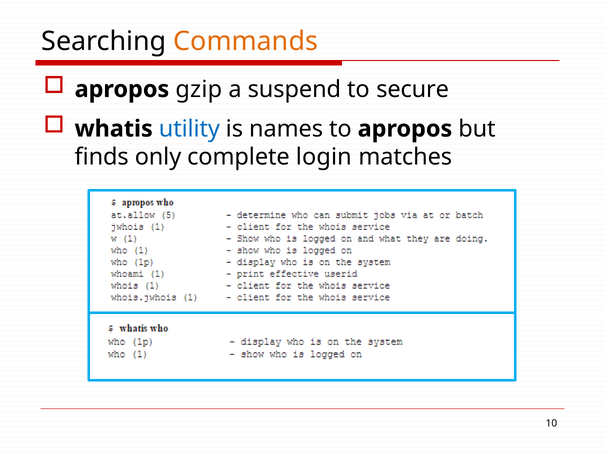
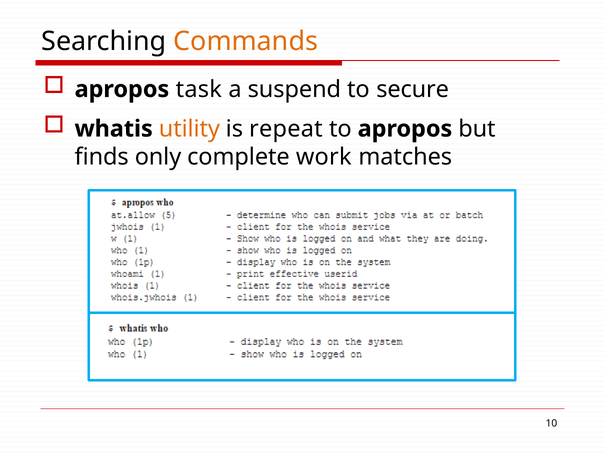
gzip: gzip -> task
utility colour: blue -> orange
names: names -> repeat
login: login -> work
